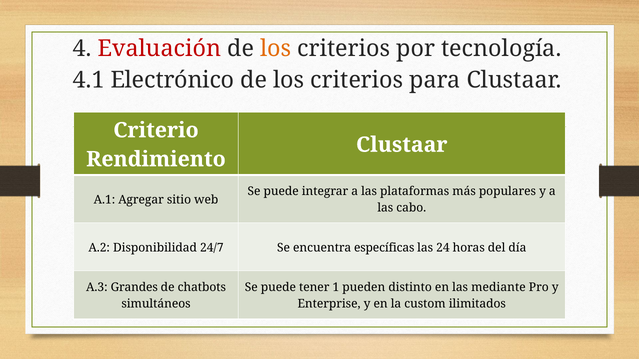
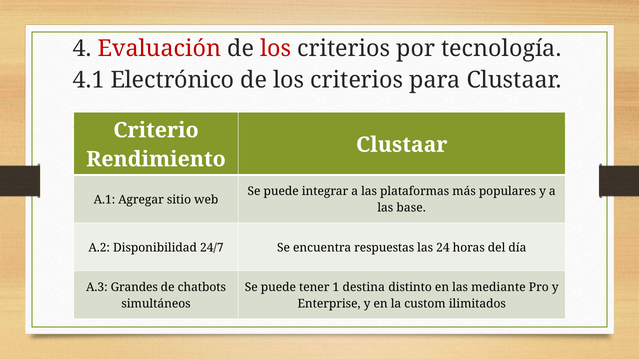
los at (276, 48) colour: orange -> red
cabo: cabo -> base
específicas: específicas -> respuestas
pueden: pueden -> destina
